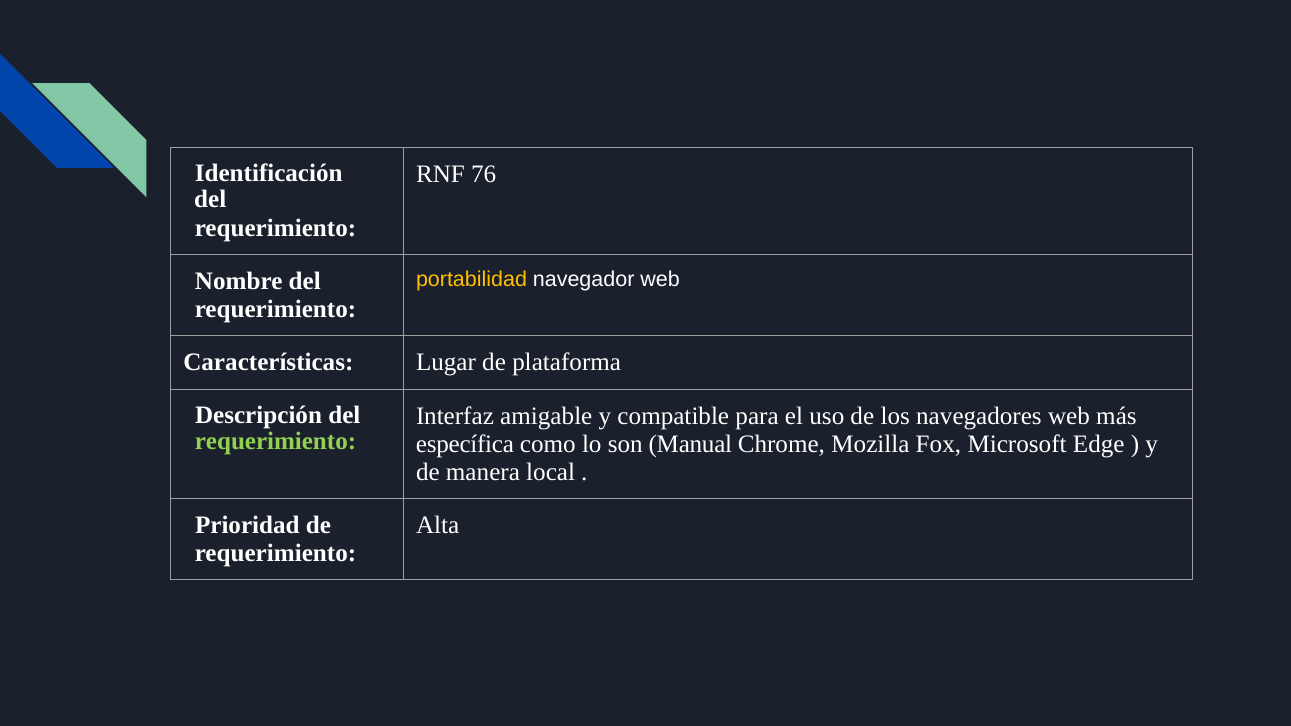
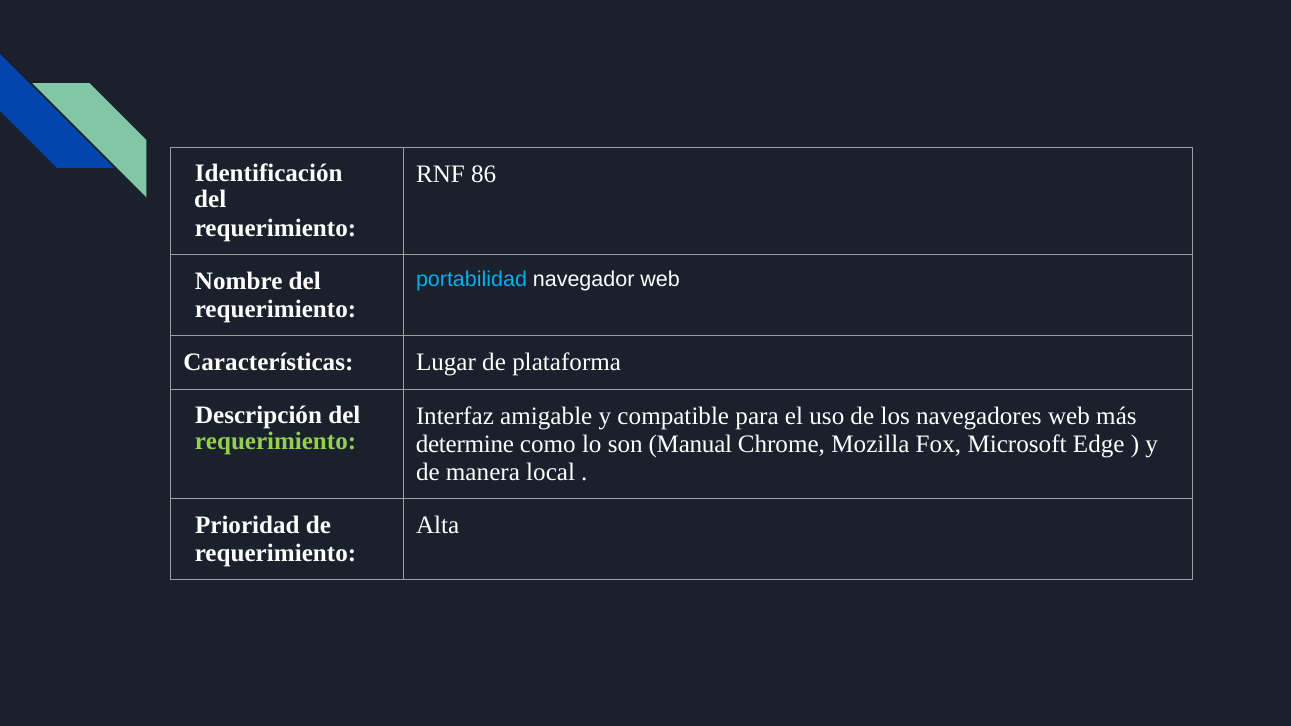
76: 76 -> 86
portabilidad colour: yellow -> light blue
específica: específica -> determine
